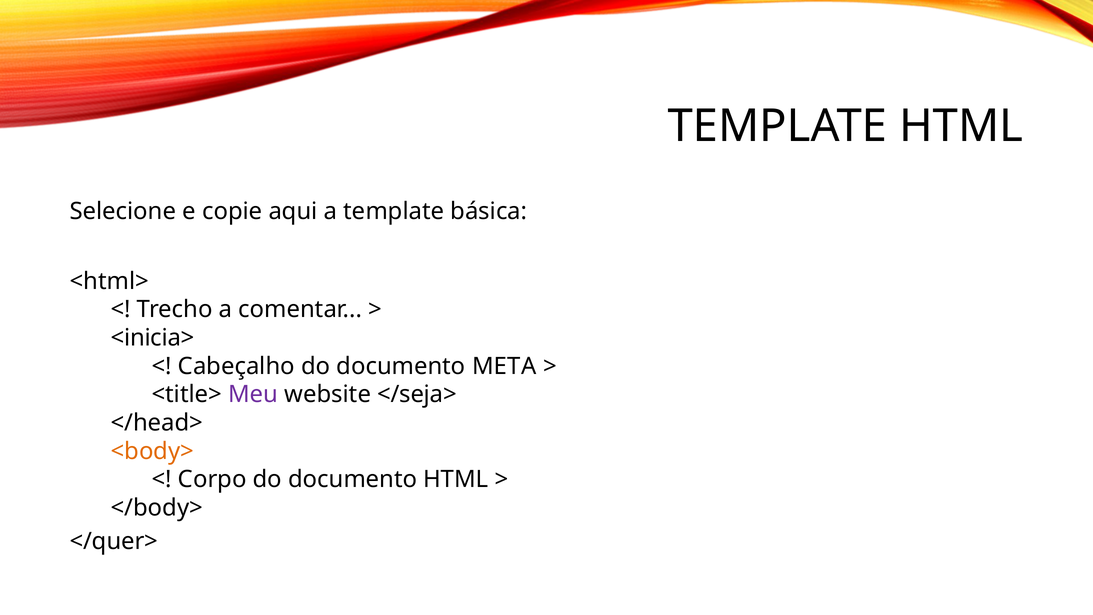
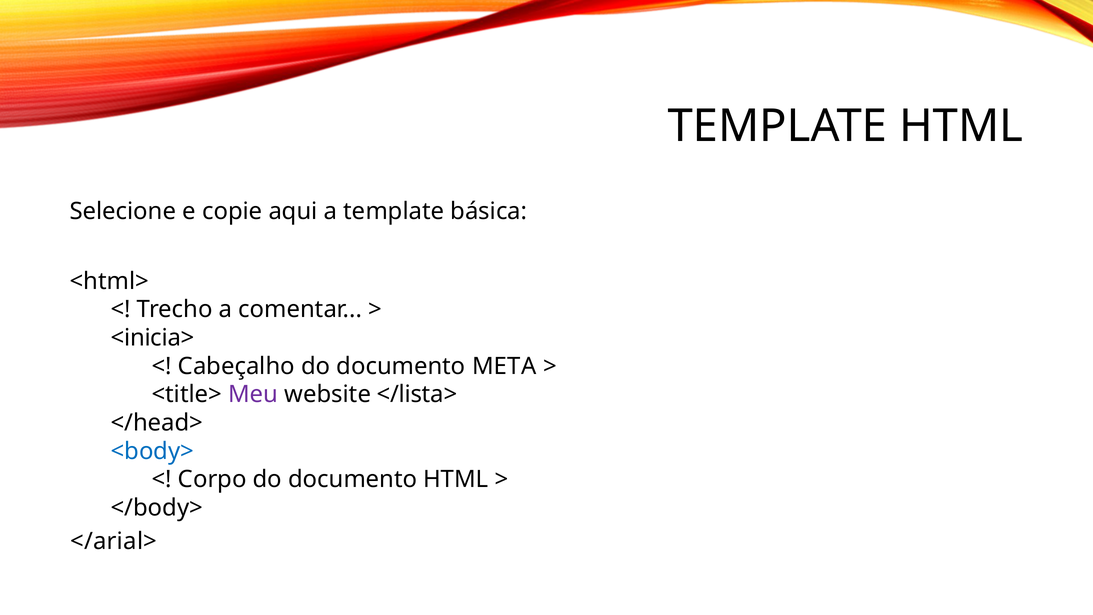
</seja>: </seja> -> </lista>
<body> colour: orange -> blue
</quer>: </quer> -> </arial>
